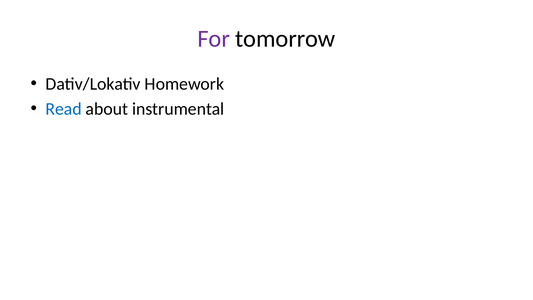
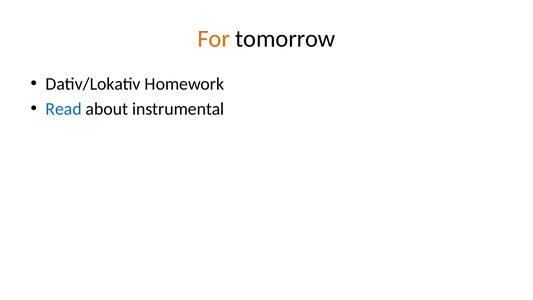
For colour: purple -> orange
